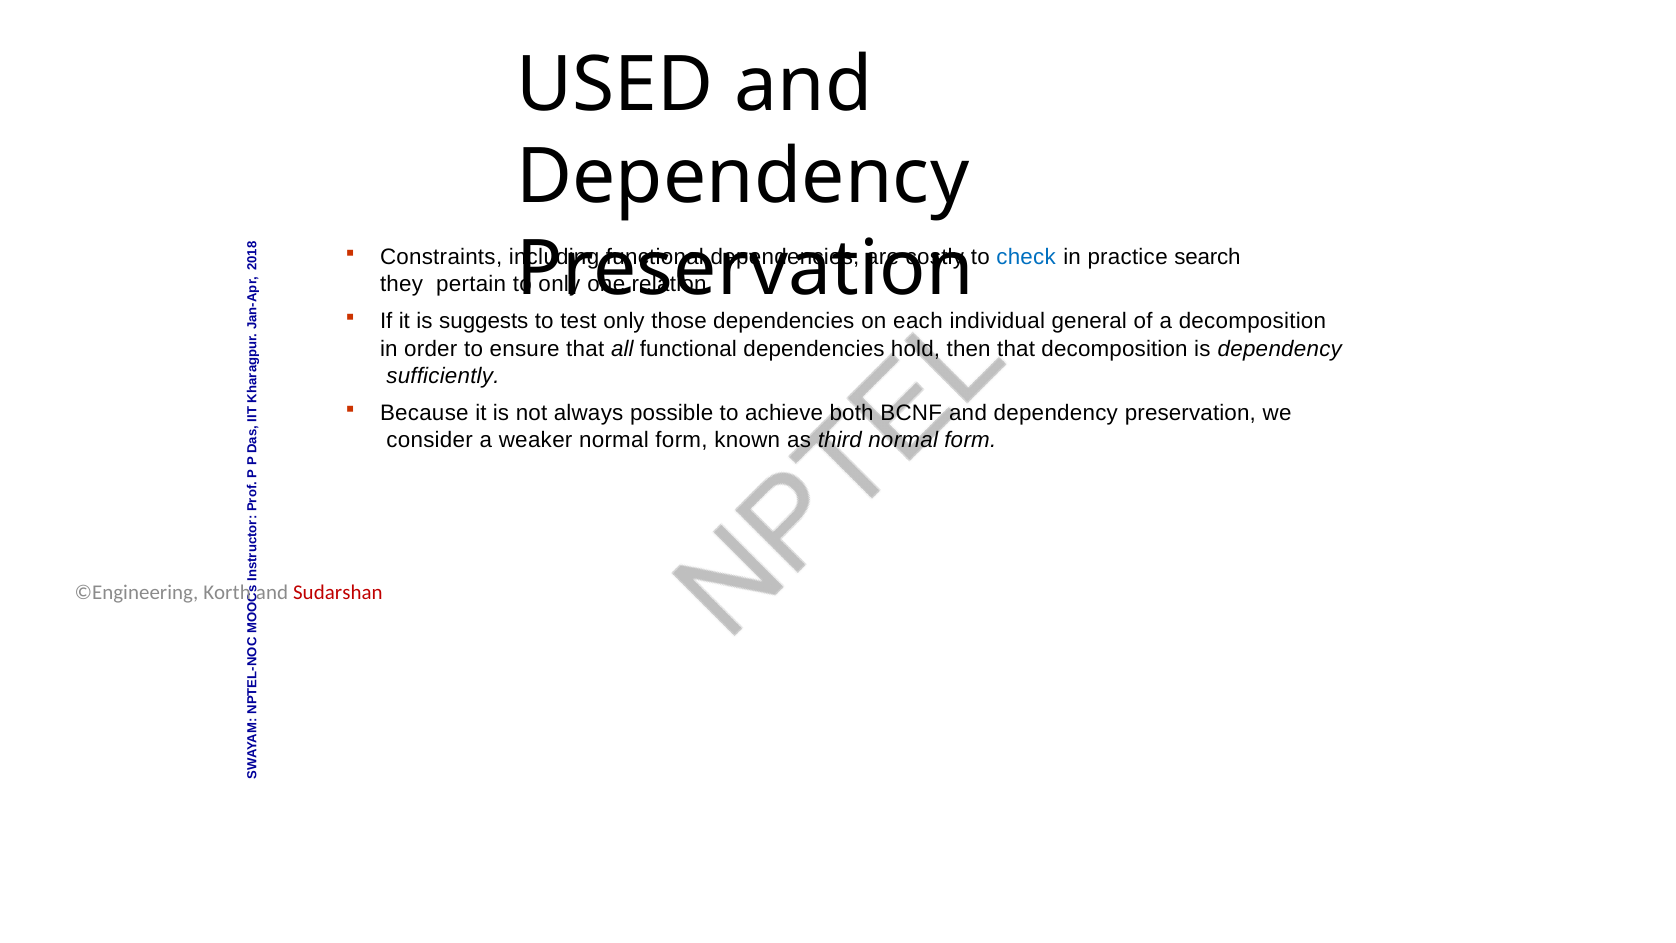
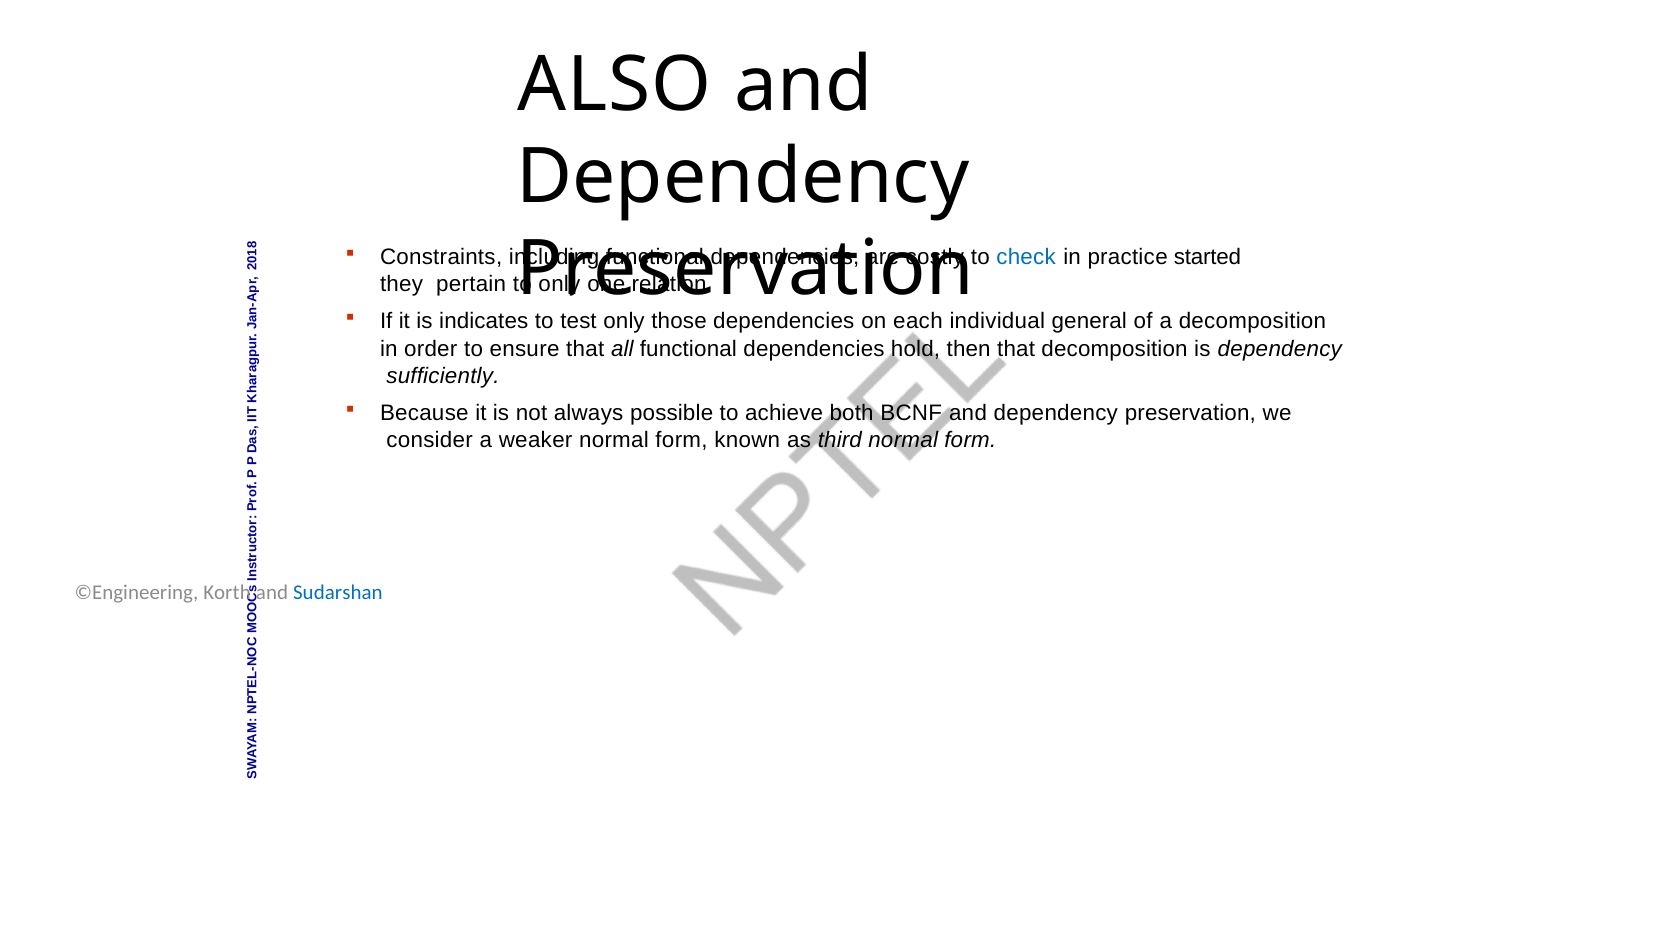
USED: USED -> ALSO
search: search -> started
suggests: suggests -> indicates
Sudarshan colour: red -> blue
